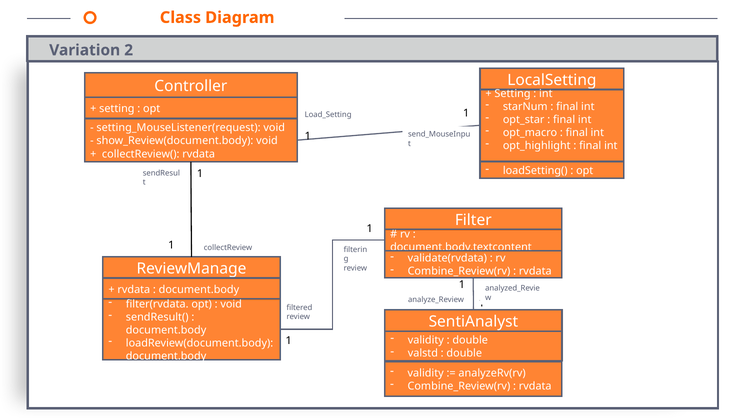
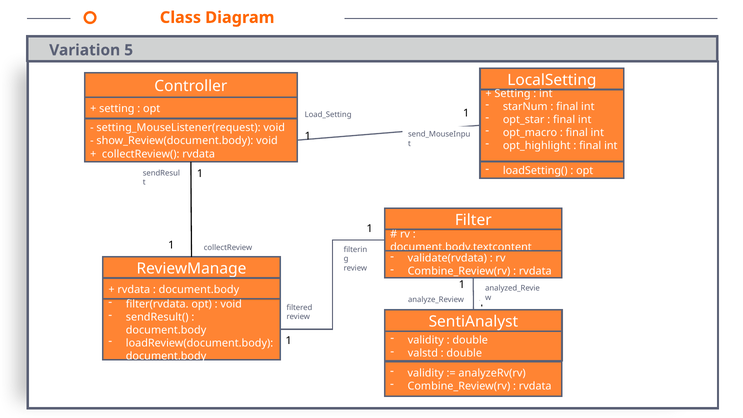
2: 2 -> 5
